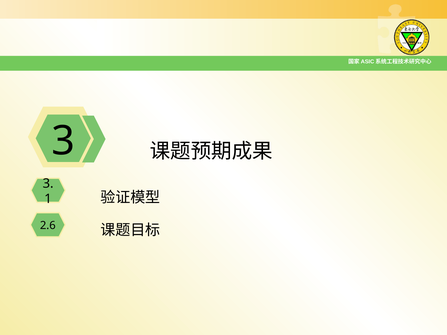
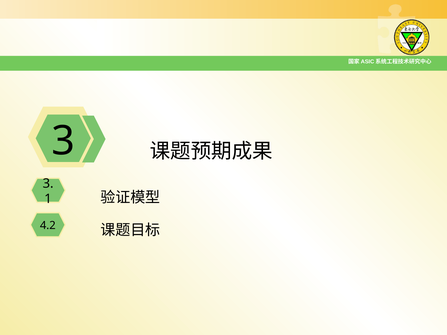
2.6: 2.6 -> 4.2
